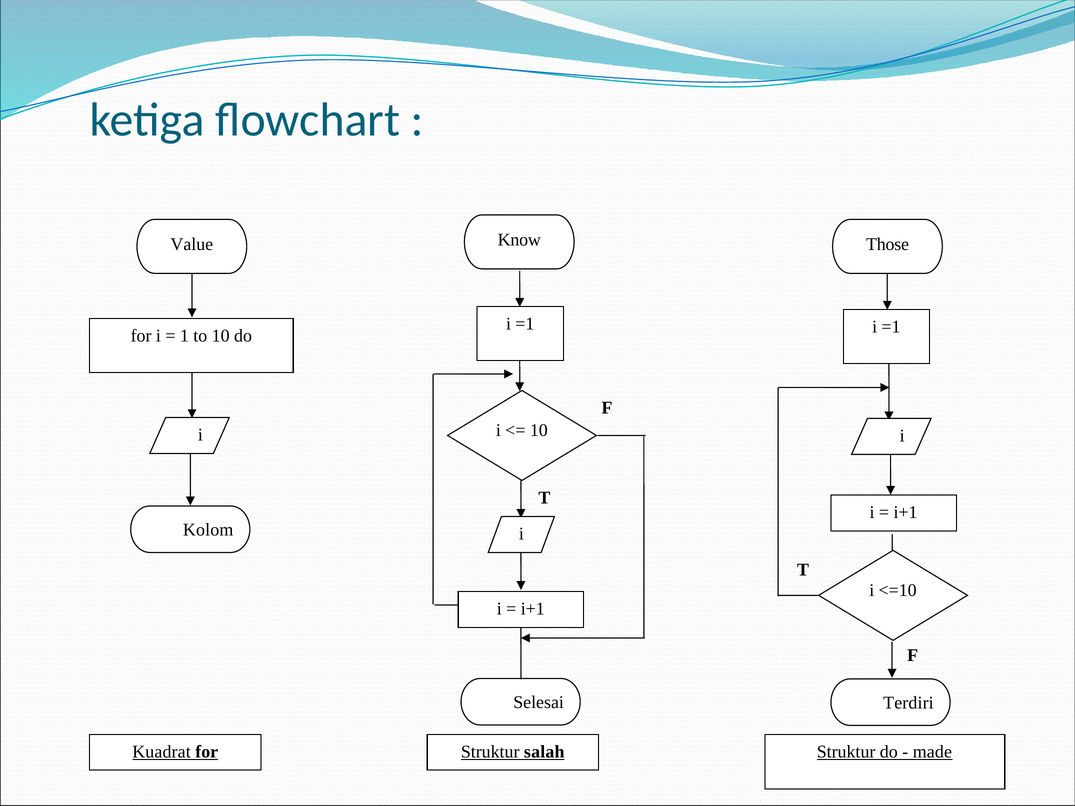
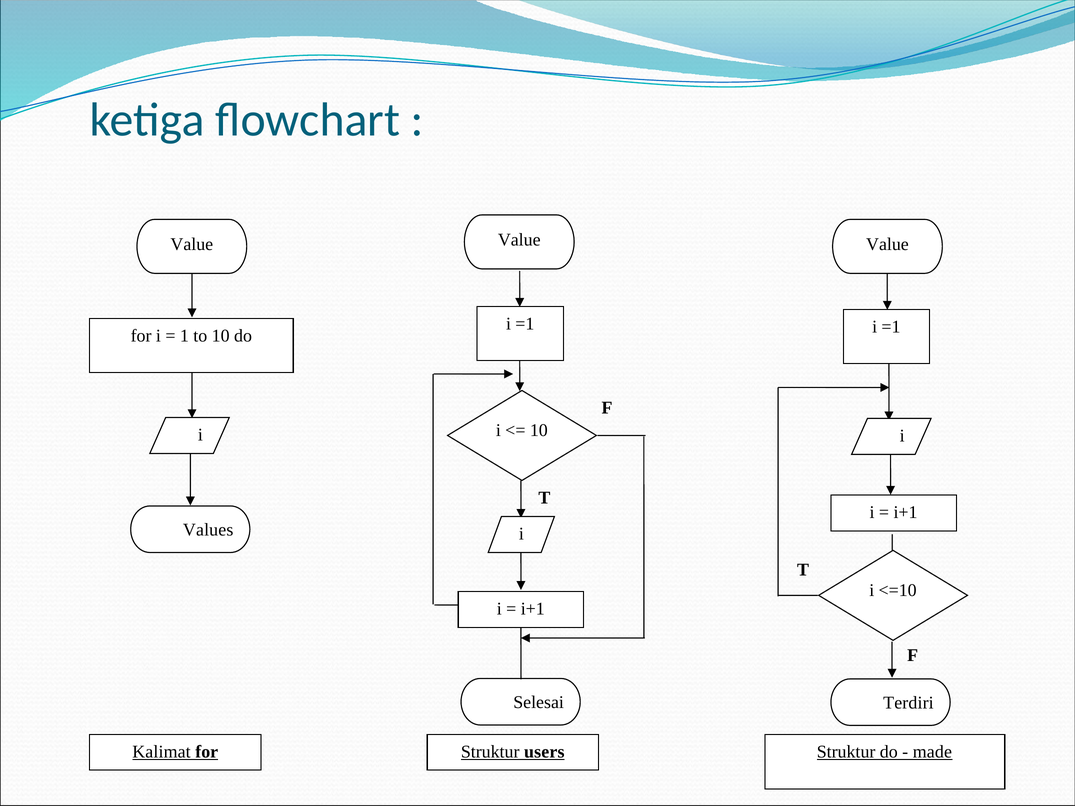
Know at (519, 240): Know -> Value
Those at (888, 245): Those -> Value
Kolom: Kolom -> Values
Kuadrat: Kuadrat -> Kalimat
salah: salah -> users
